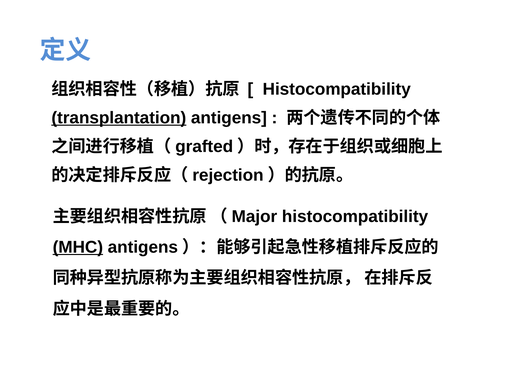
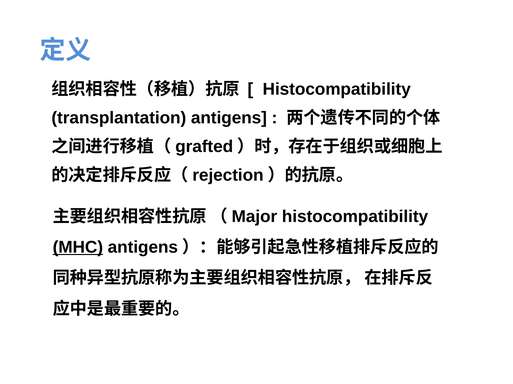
transplantation underline: present -> none
